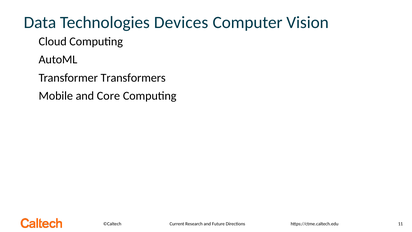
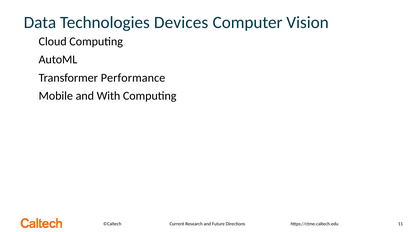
Transformers: Transformers -> Performance
Core: Core -> With
